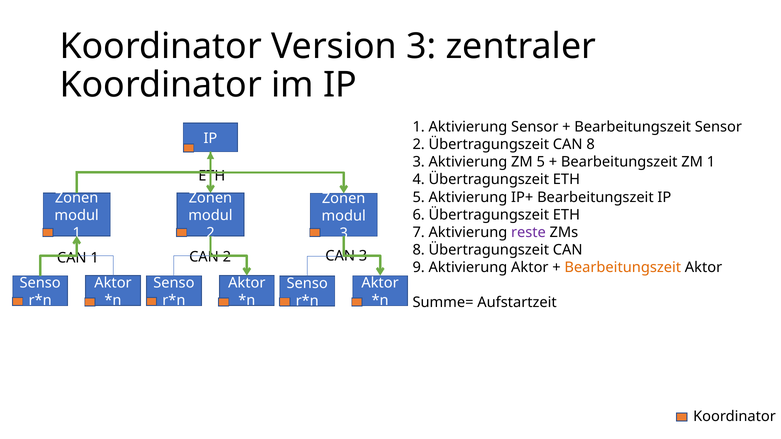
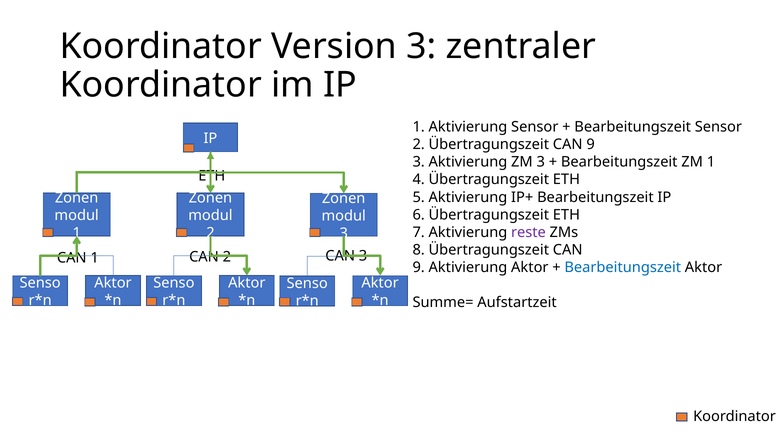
2 Übertragungszeit CAN 8: 8 -> 9
ZM 5: 5 -> 3
Bearbeitungszeit at (623, 268) colour: orange -> blue
